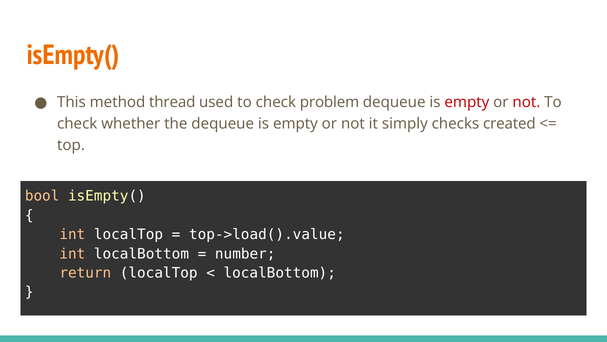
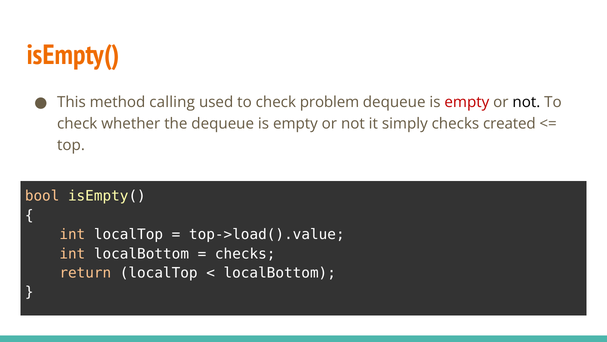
thread: thread -> calling
not at (526, 102) colour: red -> black
number at (245, 253): number -> checks
